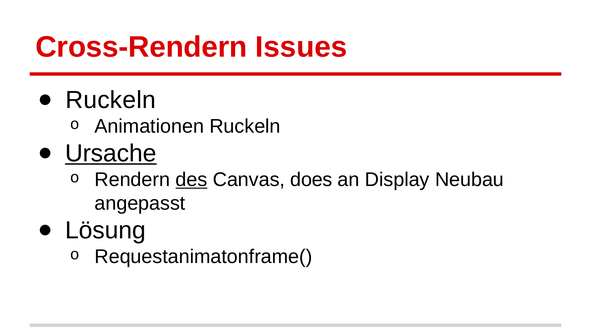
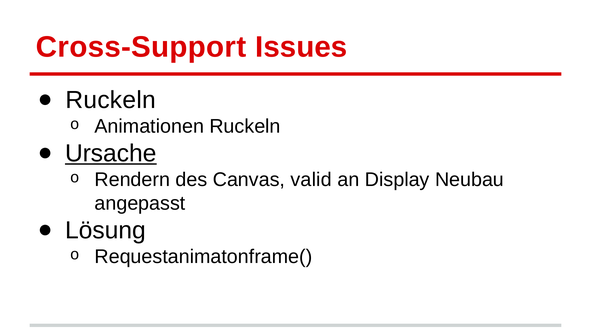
Cross-Rendern: Cross-Rendern -> Cross-Support
des underline: present -> none
does: does -> valid
